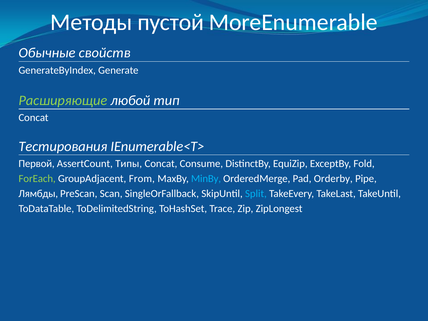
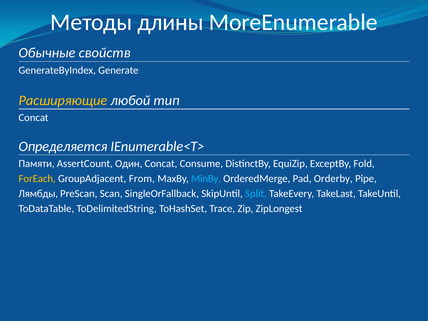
пустой: пустой -> длины
Расширяющие colour: light green -> yellow
Тестирования: Тестирования -> Определяется
Первой: Первой -> Памяти
Типы: Типы -> Один
ForEach colour: light green -> yellow
